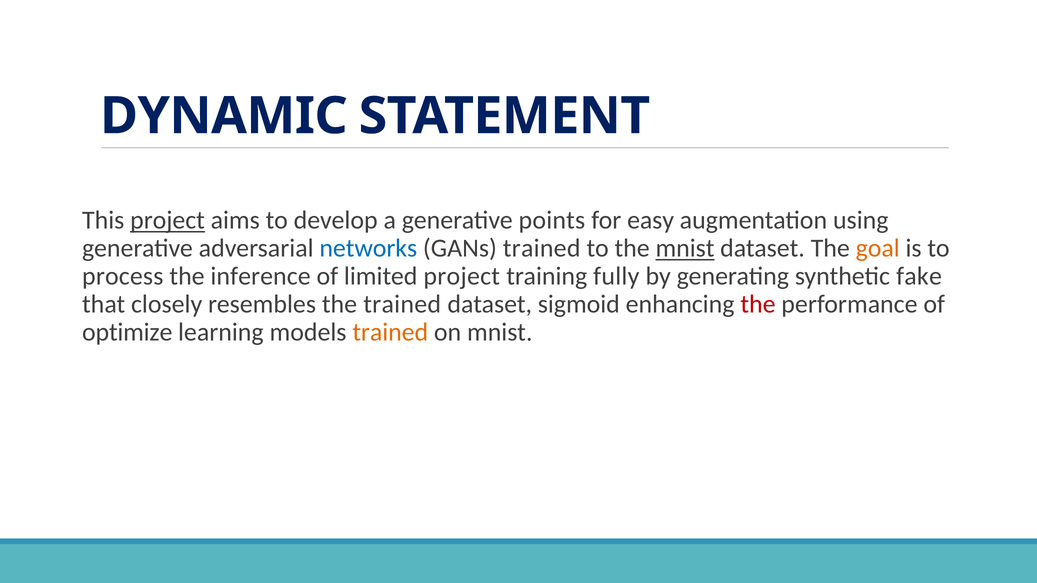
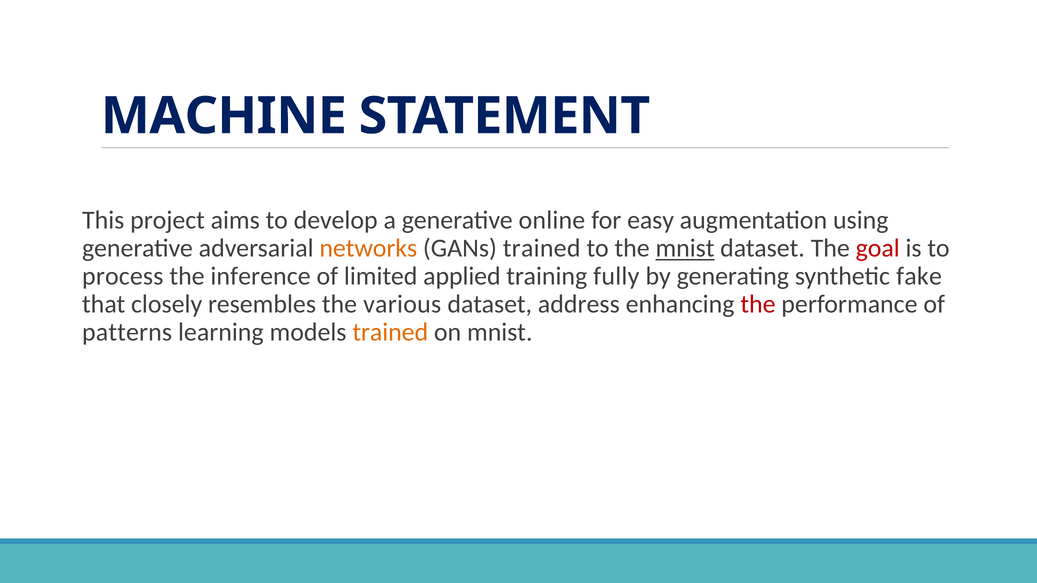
DYNAMIC: DYNAMIC -> MACHINE
project at (168, 221) underline: present -> none
points: points -> online
networks colour: blue -> orange
goal colour: orange -> red
limited project: project -> applied
the trained: trained -> various
sigmoid: sigmoid -> address
optimize: optimize -> patterns
